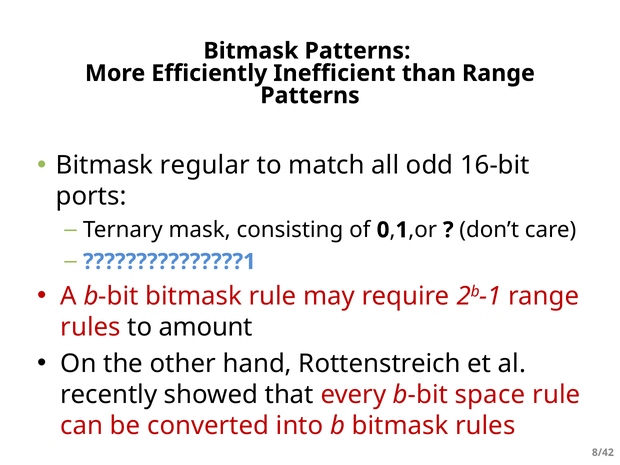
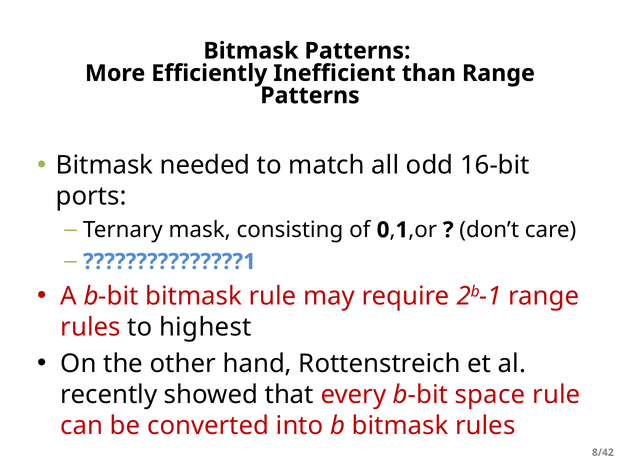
regular: regular -> needed
amount: amount -> highest
